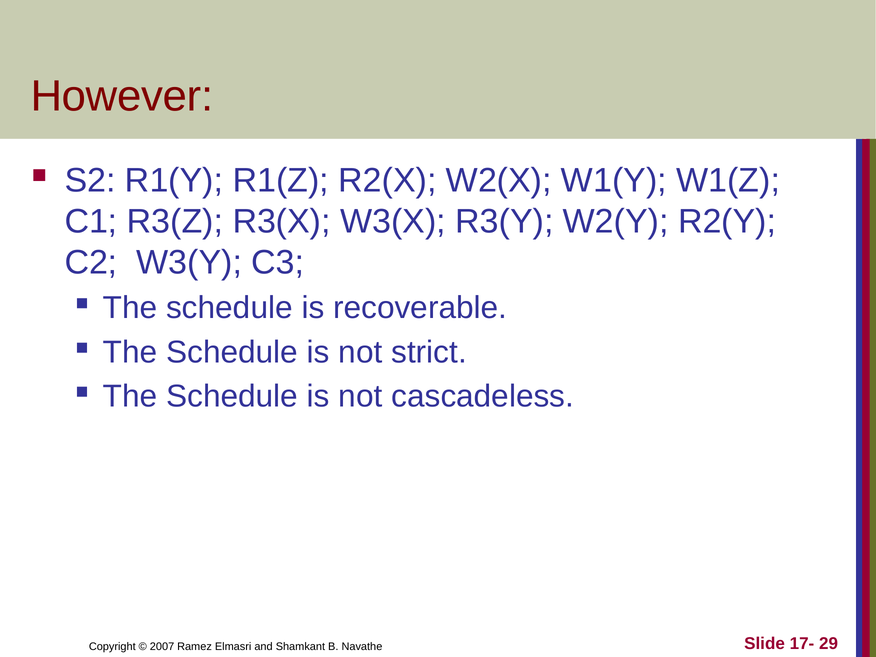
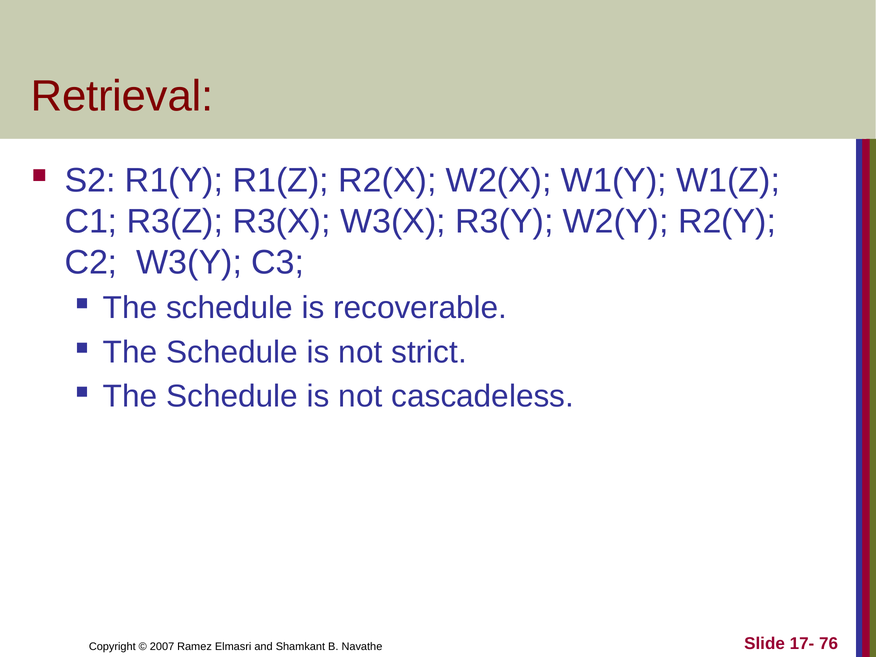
However: However -> Retrieval
29: 29 -> 76
